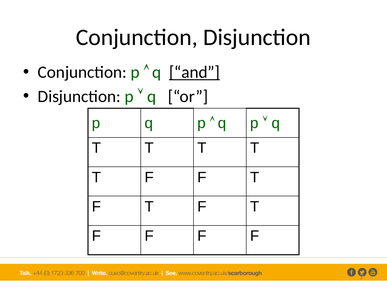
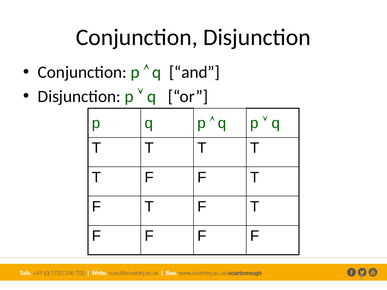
and underline: present -> none
